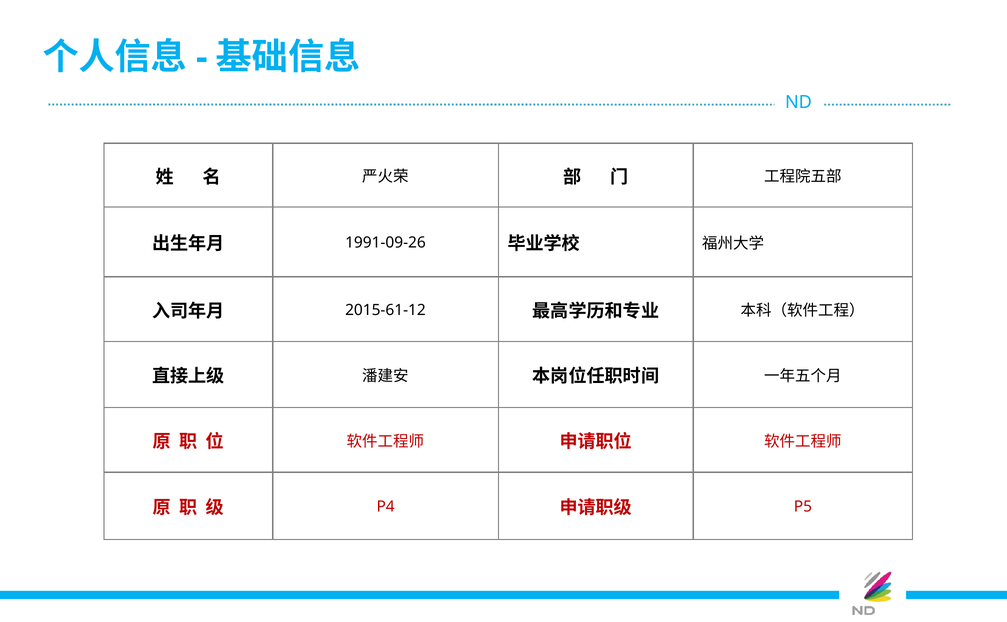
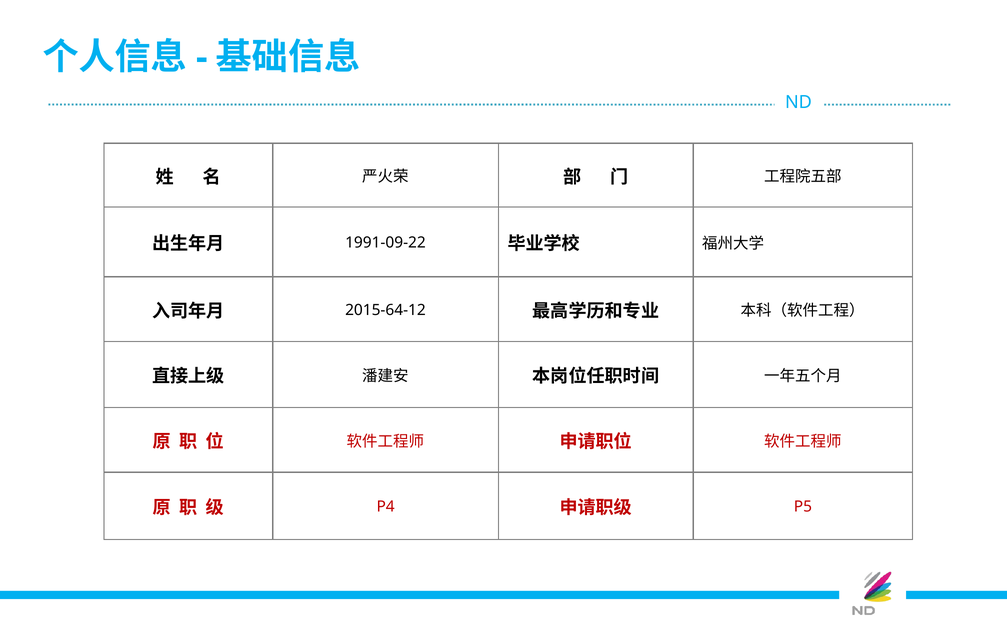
1991-09-26: 1991-09-26 -> 1991-09-22
2015-61-12: 2015-61-12 -> 2015-64-12
